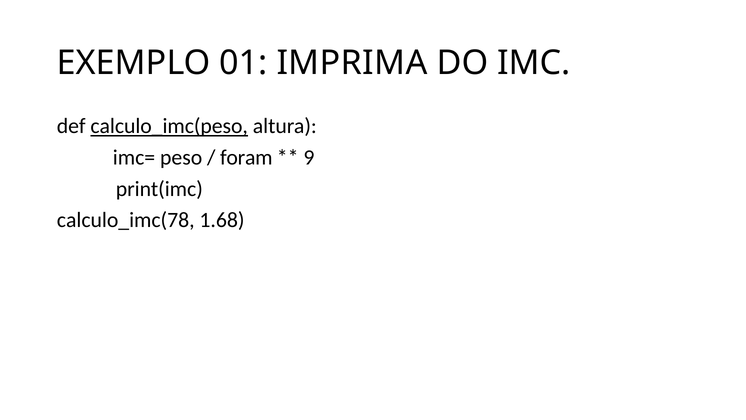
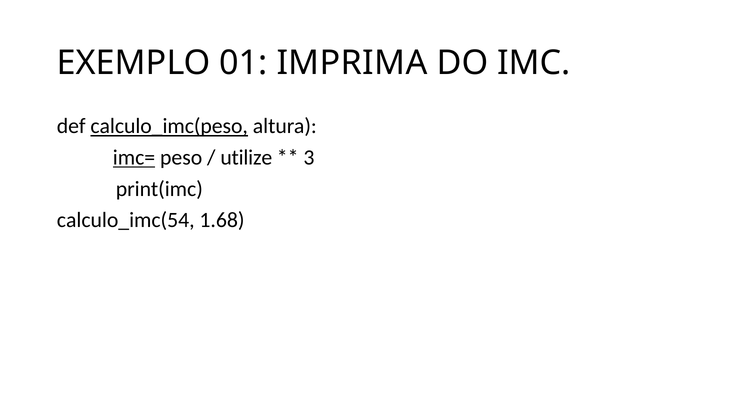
imc= underline: none -> present
foram: foram -> utilize
9: 9 -> 3
calculo_imc(78: calculo_imc(78 -> calculo_imc(54
